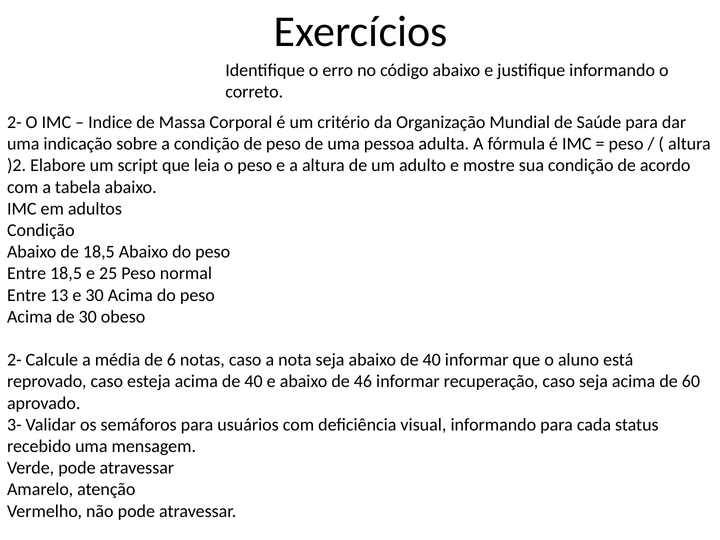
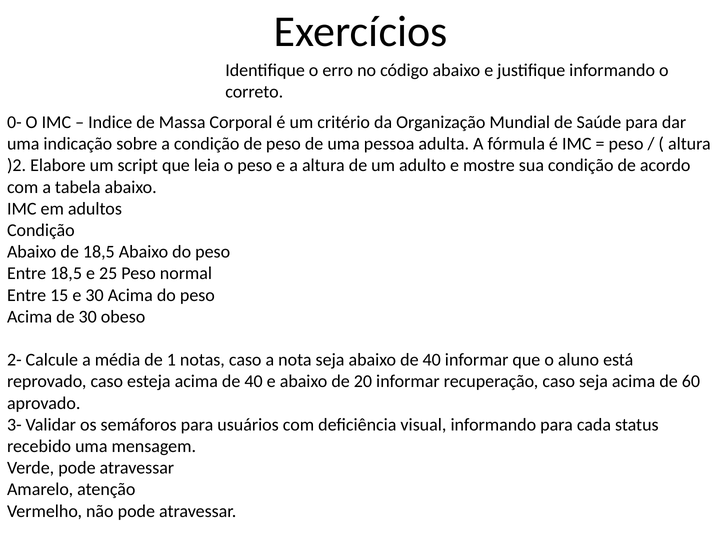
2- at (14, 122): 2- -> 0-
13: 13 -> 15
6: 6 -> 1
46: 46 -> 20
